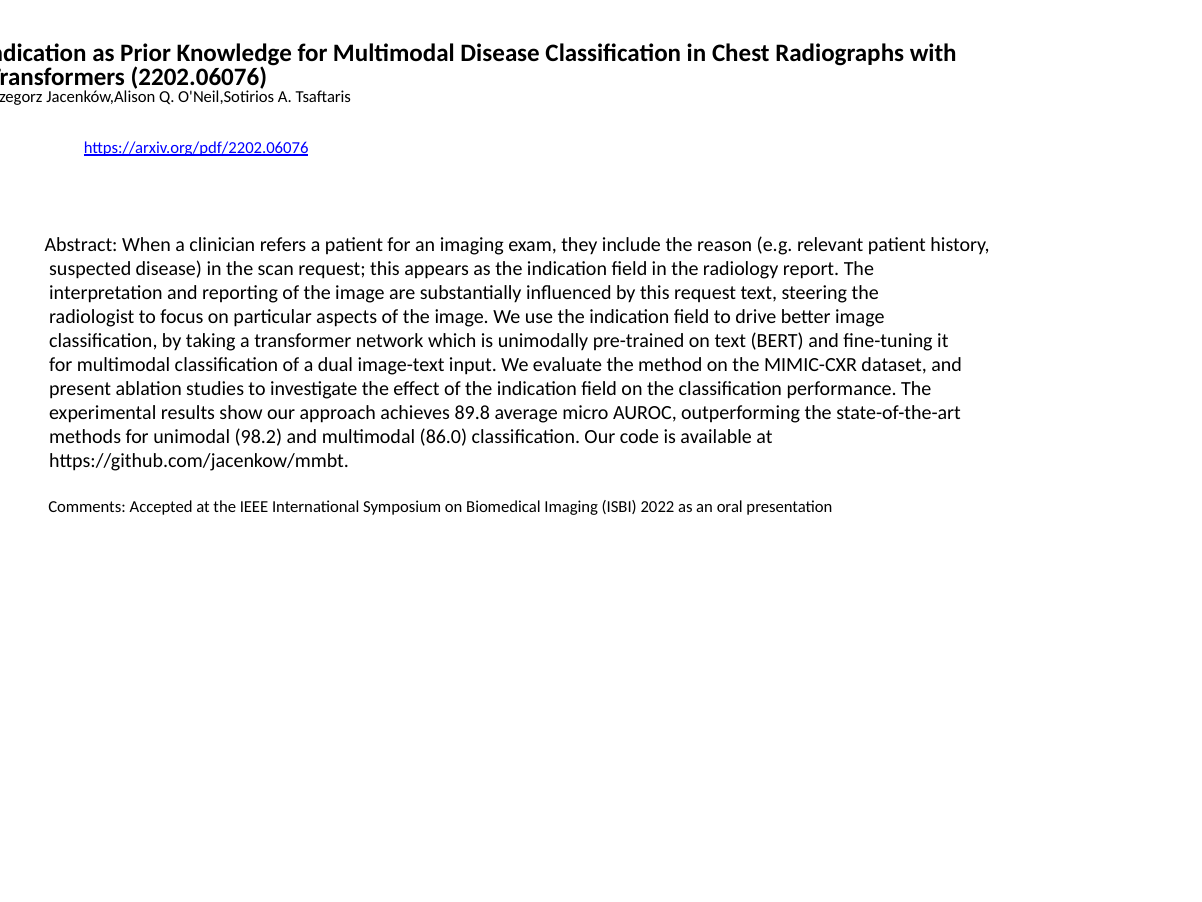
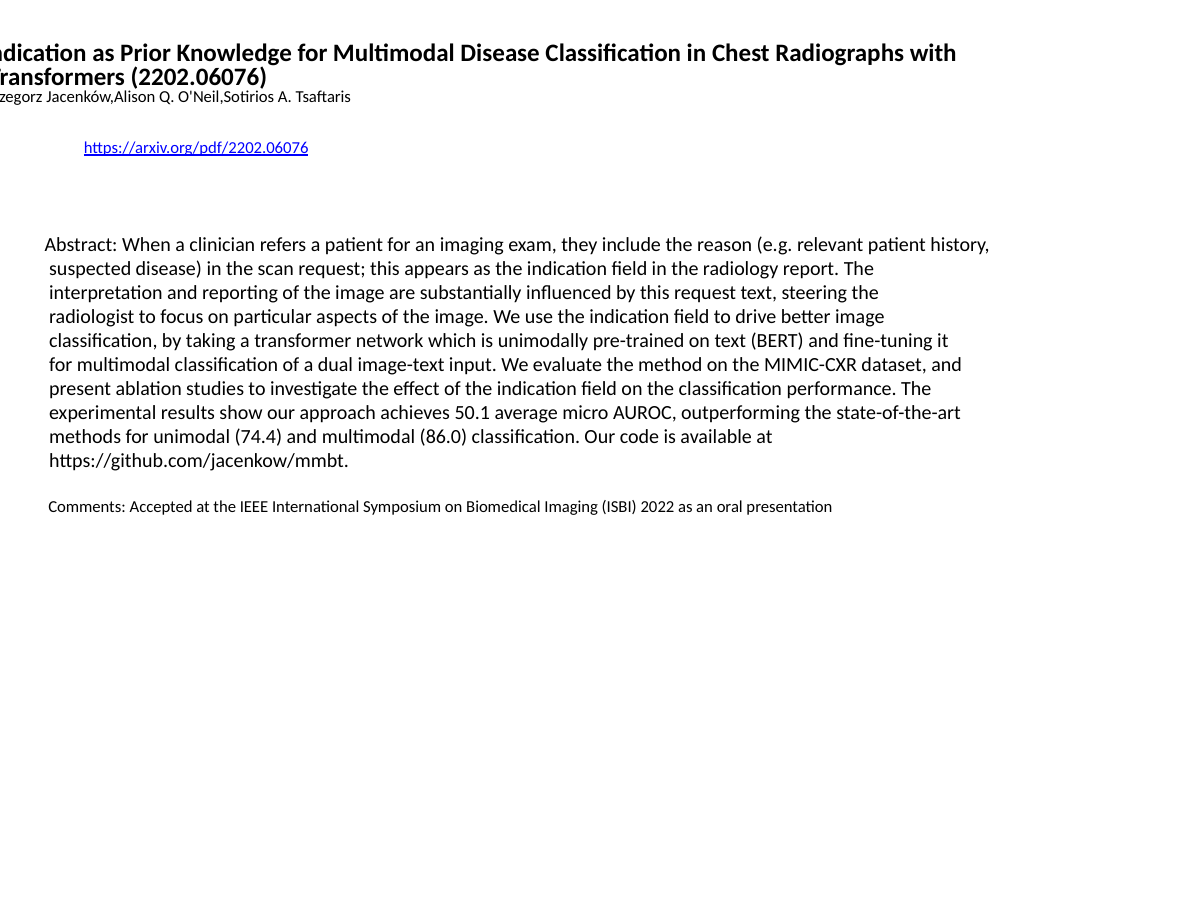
89.8: 89.8 -> 50.1
98.2: 98.2 -> 74.4
